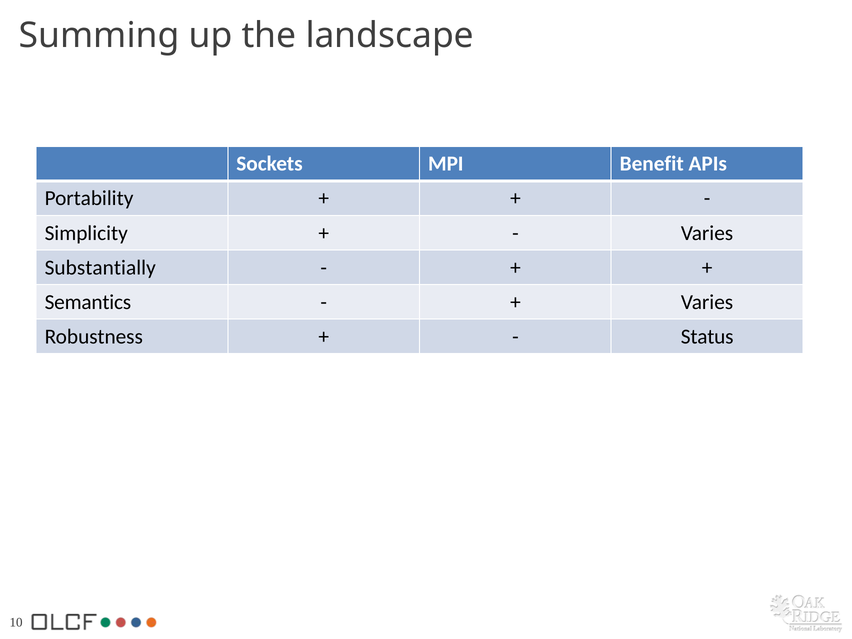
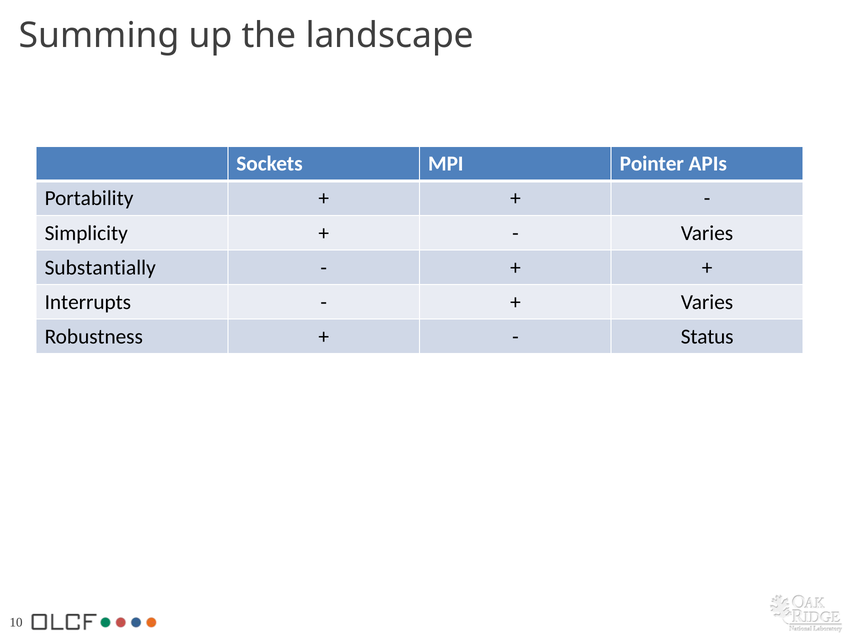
Benefit: Benefit -> Pointer
Semantics: Semantics -> Interrupts
